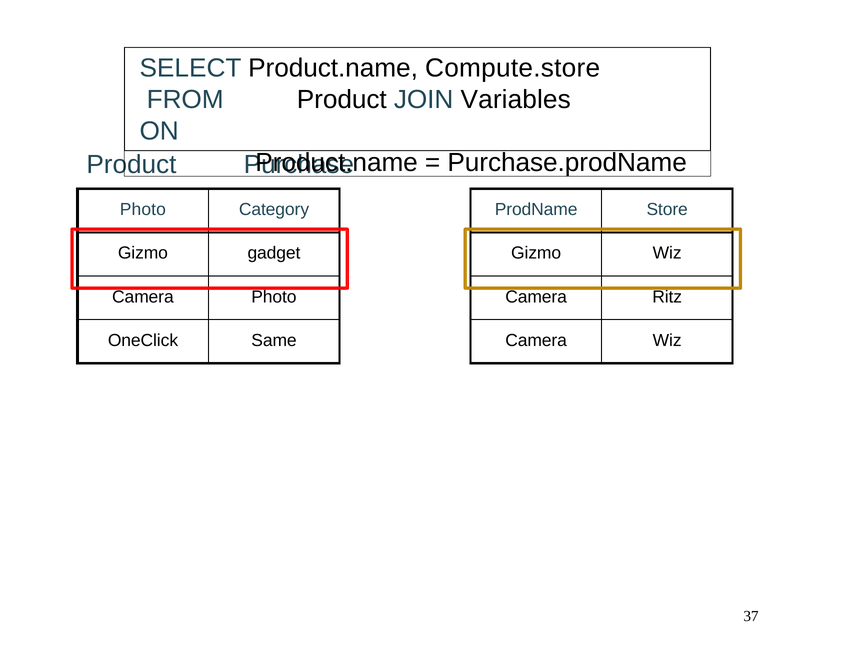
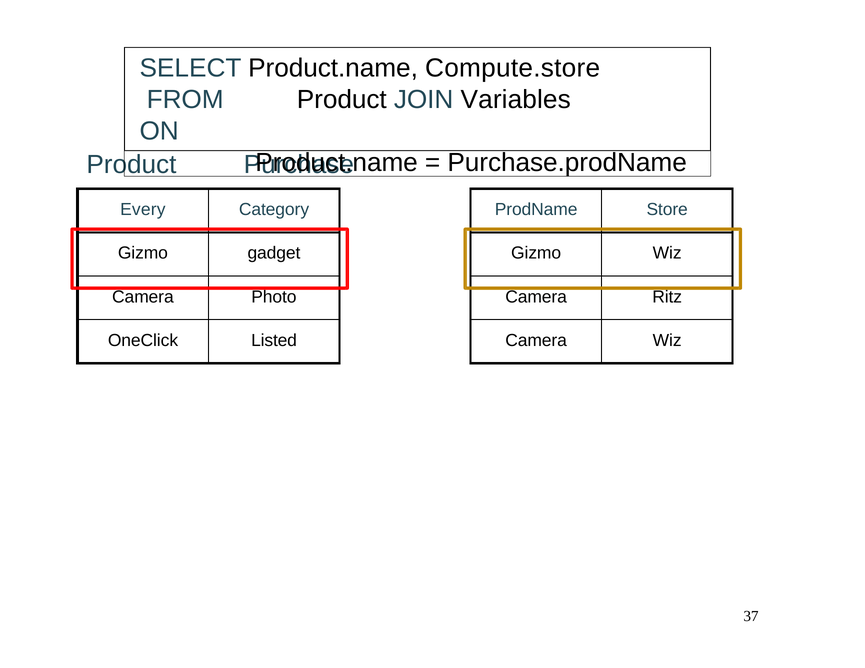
Photo at (143, 210): Photo -> Every
Same: Same -> Listed
